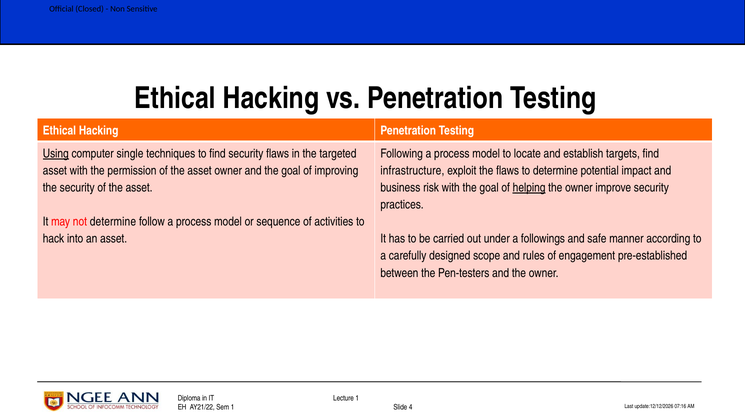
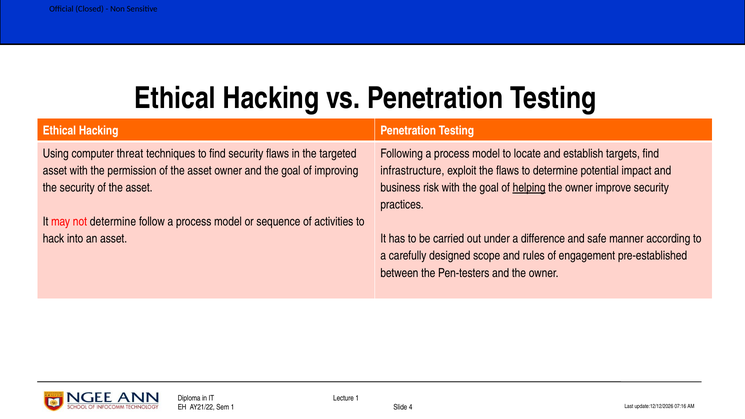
Using underline: present -> none
single: single -> threat
followings: followings -> difference
